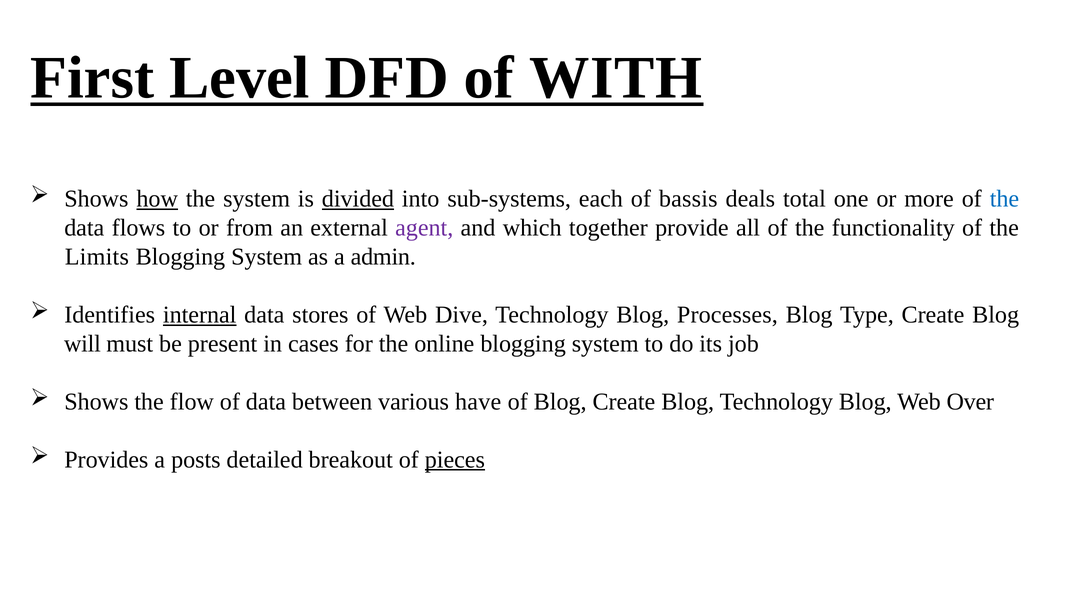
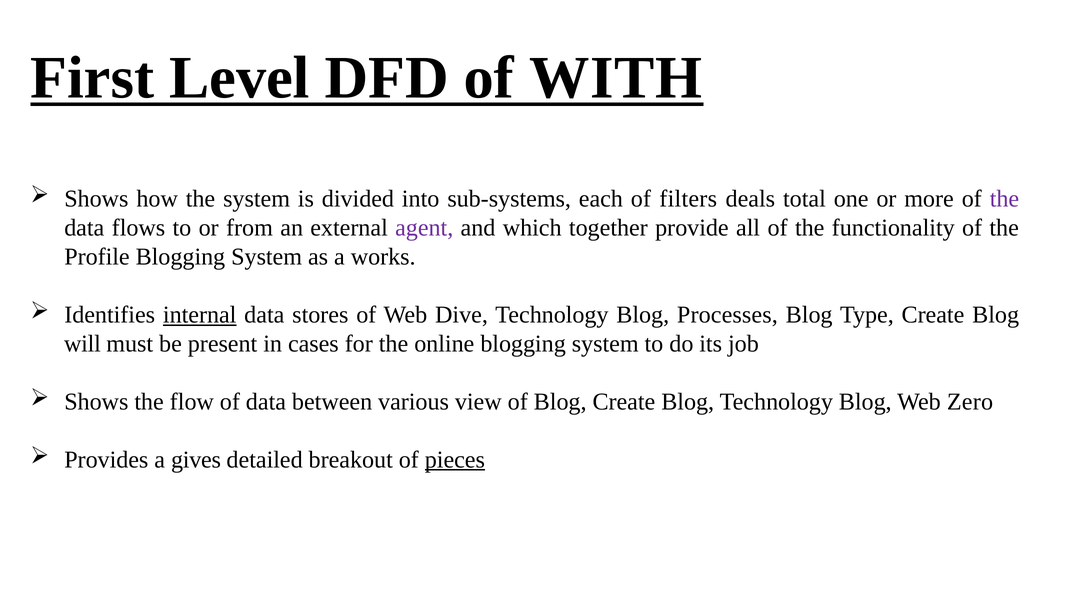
how underline: present -> none
divided underline: present -> none
bassis: bassis -> filters
the at (1004, 199) colour: blue -> purple
Limits: Limits -> Profile
admin: admin -> works
have: have -> view
Over: Over -> Zero
posts: posts -> gives
